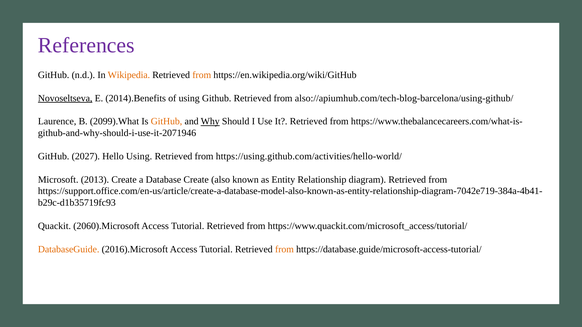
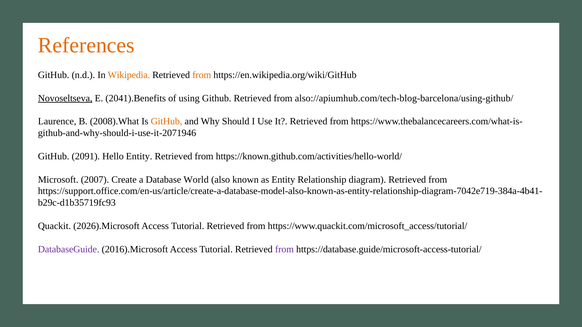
References colour: purple -> orange
2014).Benefits: 2014).Benefits -> 2041).Benefits
2099).What: 2099).What -> 2008).What
Why underline: present -> none
2027: 2027 -> 2091
Hello Using: Using -> Entity
https://using.github.com/activities/hello-world/: https://using.github.com/activities/hello-world/ -> https://known.github.com/activities/hello-world/
2013: 2013 -> 2007
Database Create: Create -> World
2060).Microsoft: 2060).Microsoft -> 2026).Microsoft
DatabaseGuide colour: orange -> purple
from at (284, 250) colour: orange -> purple
